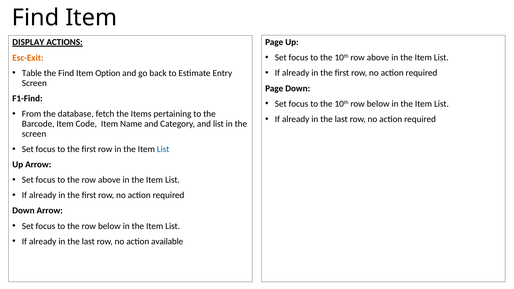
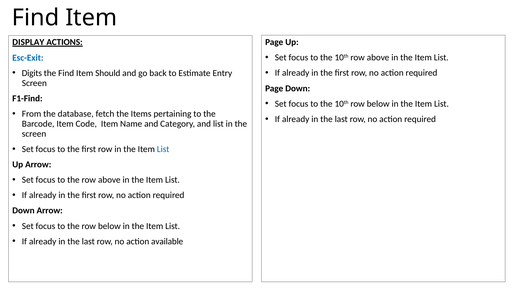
Esc-Exit colour: orange -> blue
Table: Table -> Digits
Option: Option -> Should
